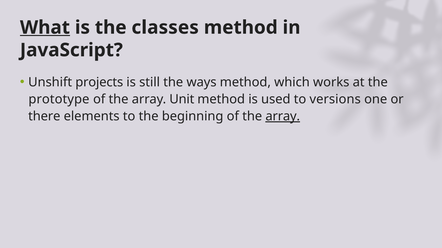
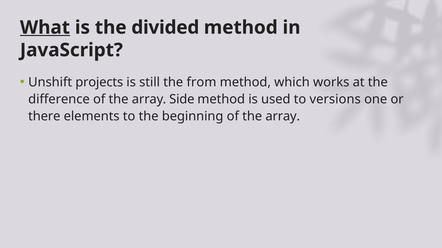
classes: classes -> divided
ways: ways -> from
prototype: prototype -> difference
Unit: Unit -> Side
array at (283, 117) underline: present -> none
